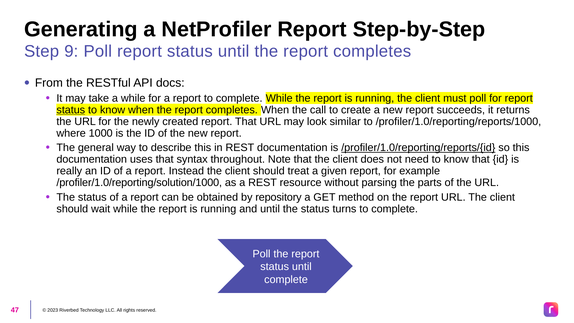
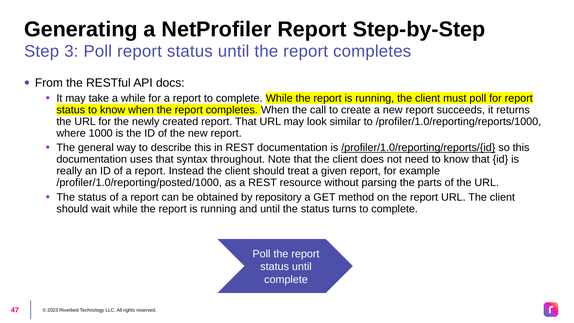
9: 9 -> 3
status at (71, 110) underline: present -> none
/profiler/1.0/reporting/solution/1000: /profiler/1.0/reporting/solution/1000 -> /profiler/1.0/reporting/posted/1000
